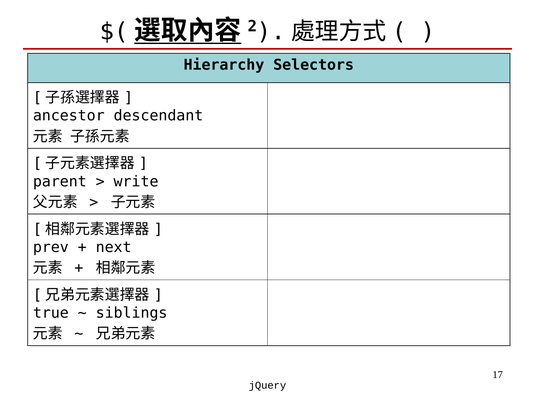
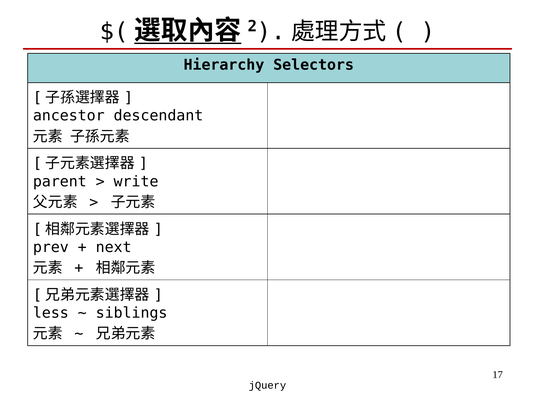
true: true -> less
